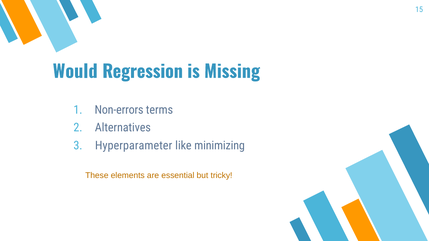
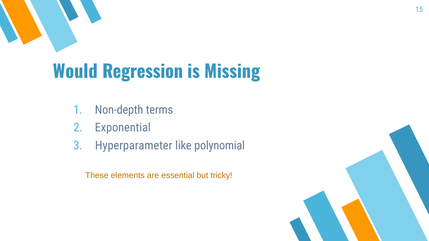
Non-errors: Non-errors -> Non-depth
Alternatives: Alternatives -> Exponential
minimizing: minimizing -> polynomial
